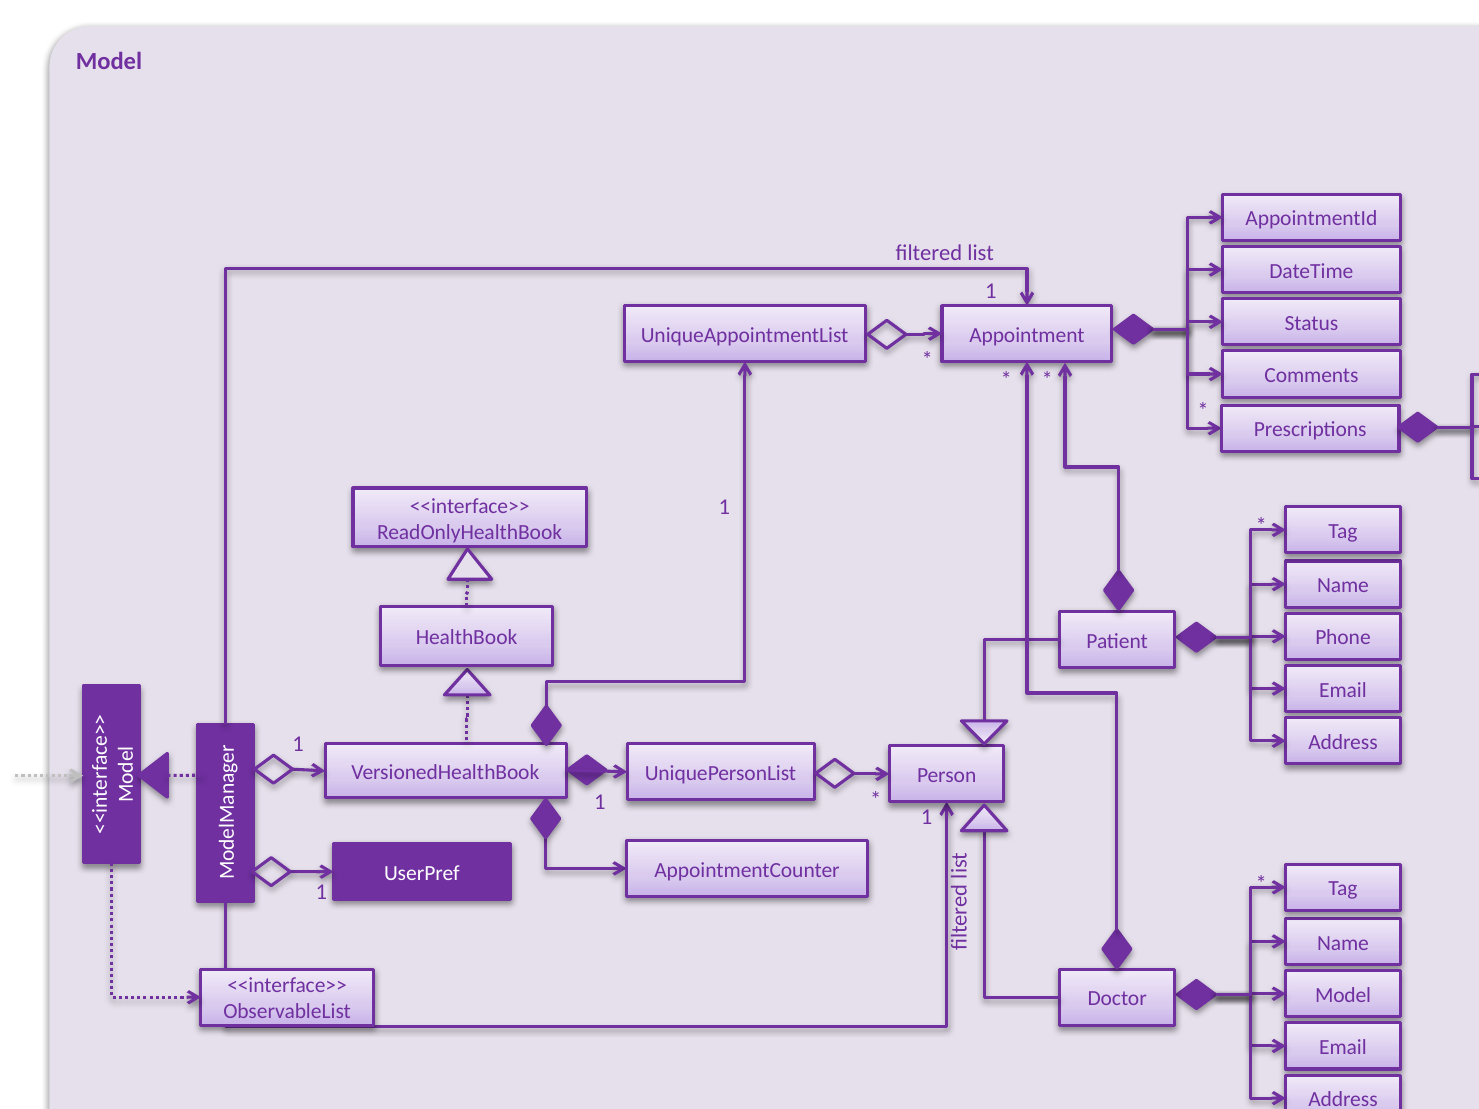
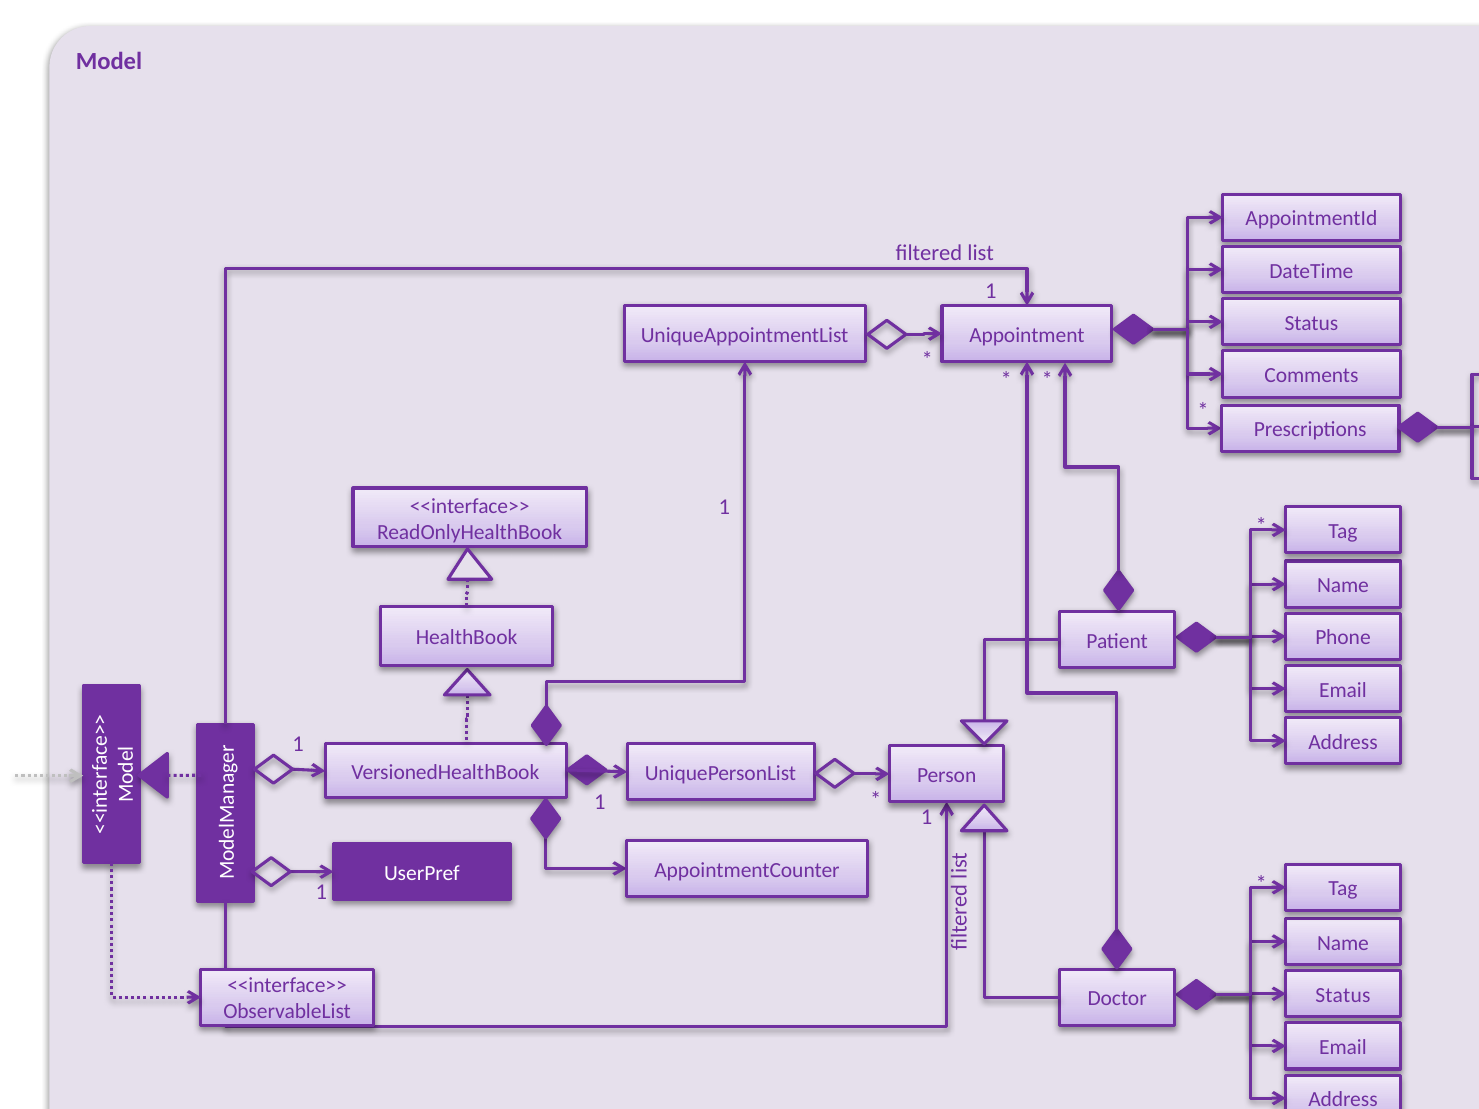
Model at (1343, 995): Model -> Status
